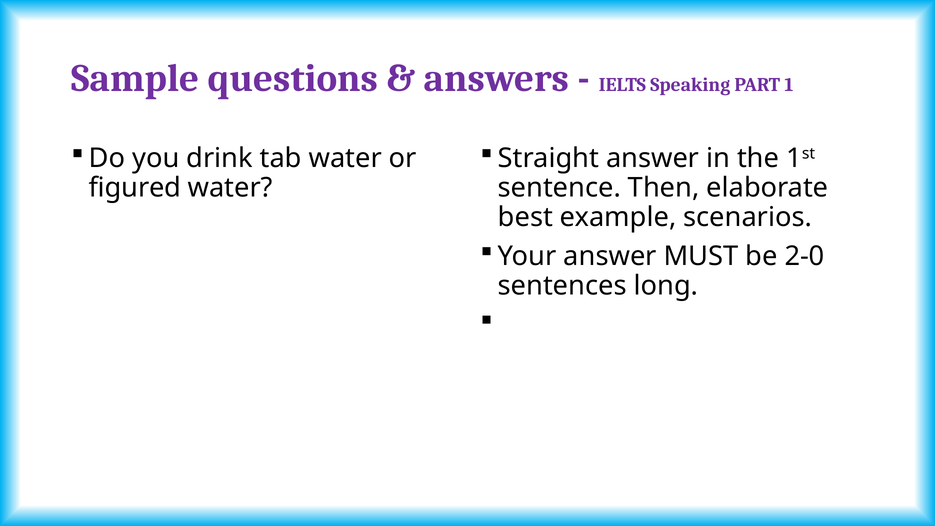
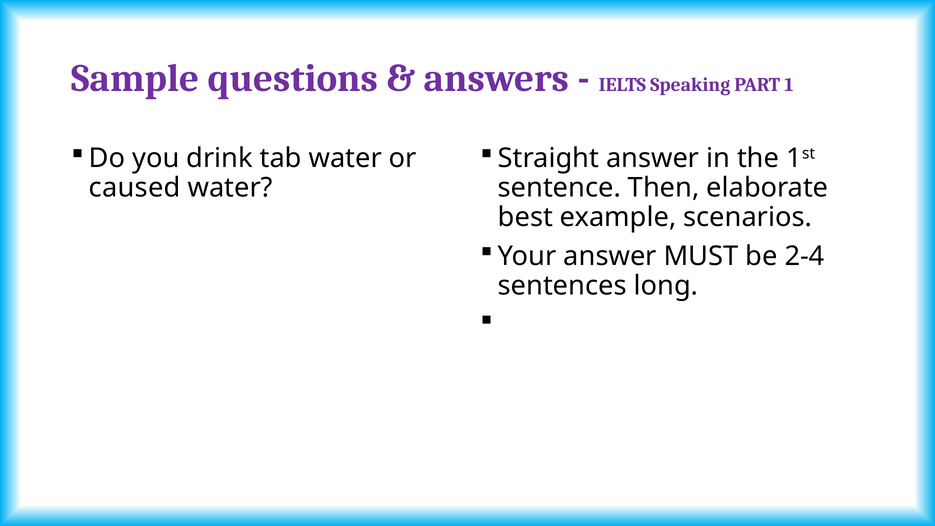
figured: figured -> caused
2-0: 2-0 -> 2-4
